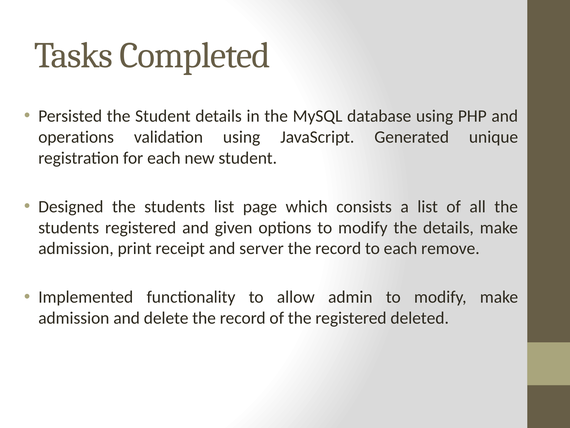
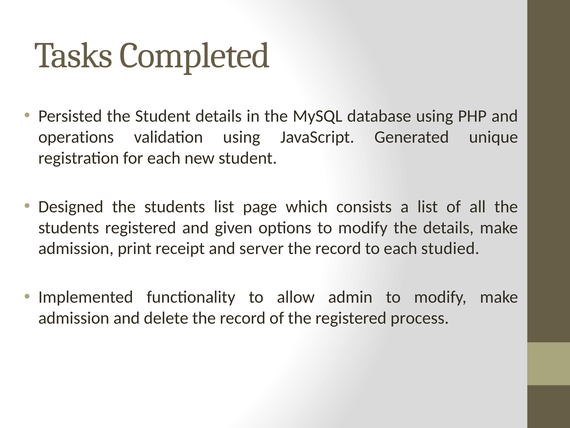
remove: remove -> studied
deleted: deleted -> process
